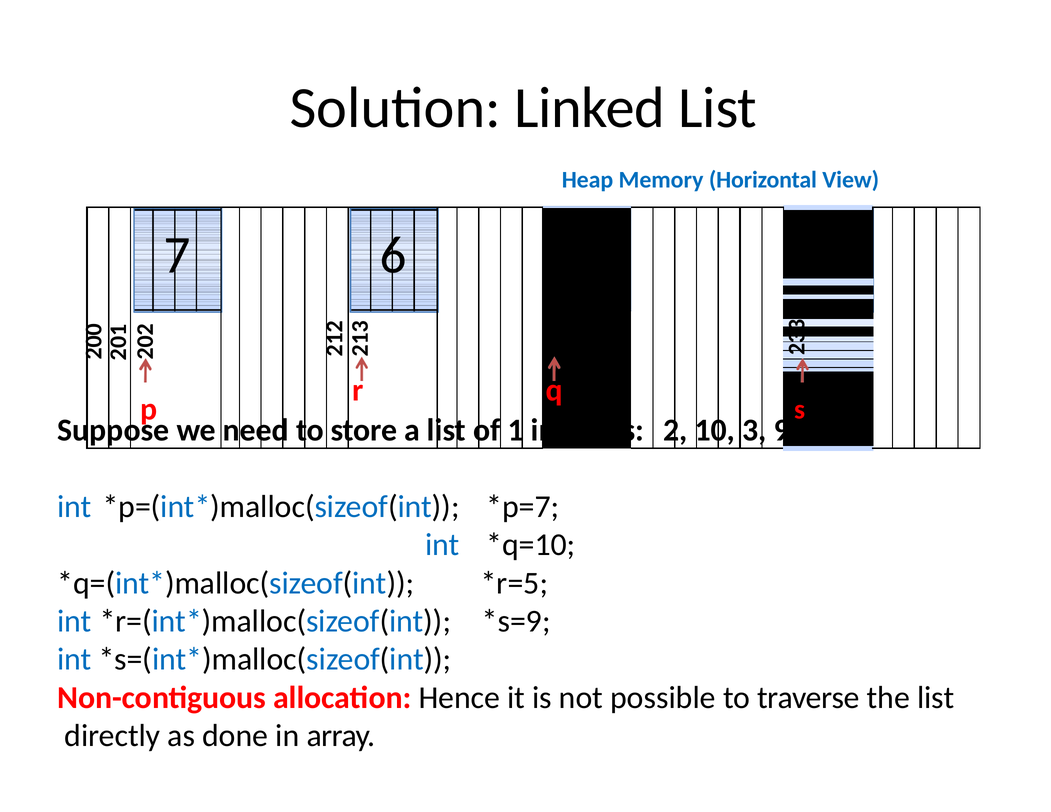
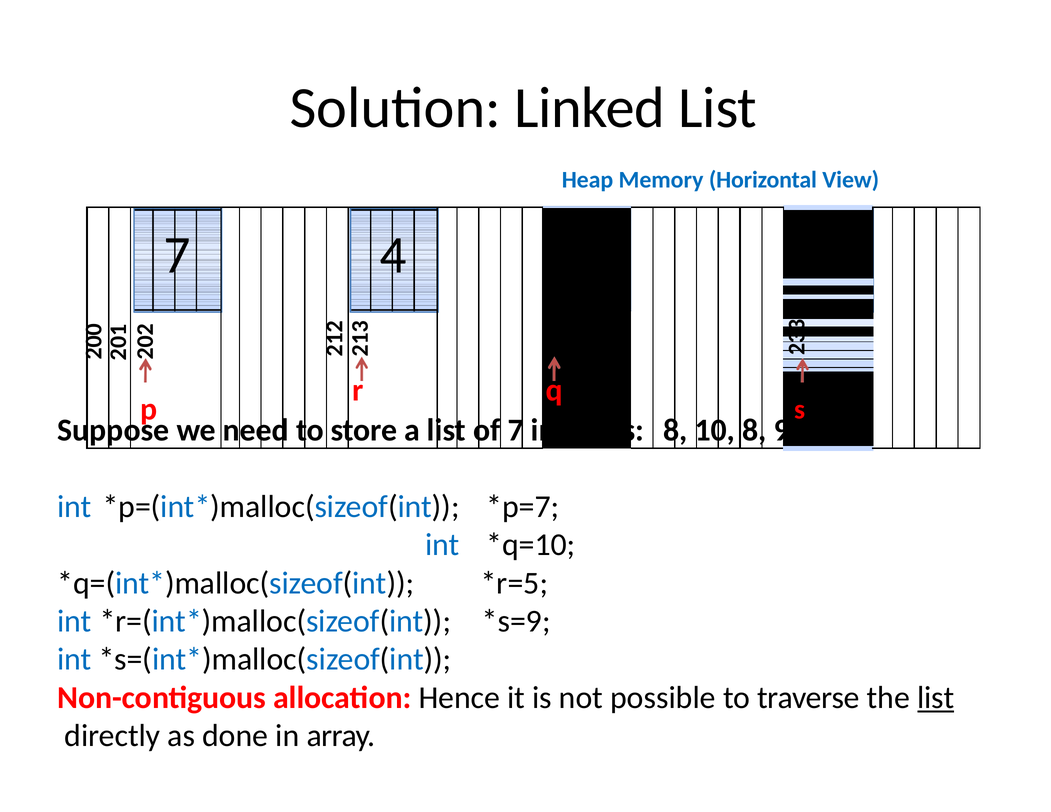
6: 6 -> 4
of 1: 1 -> 7
integers 2: 2 -> 8
10 3: 3 -> 8
list at (936, 698) underline: none -> present
